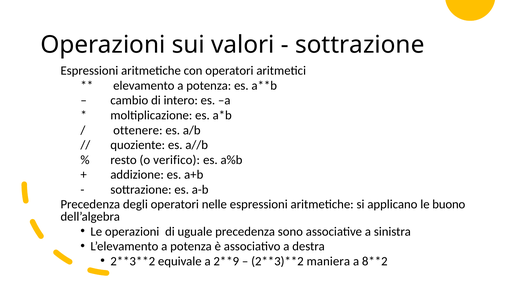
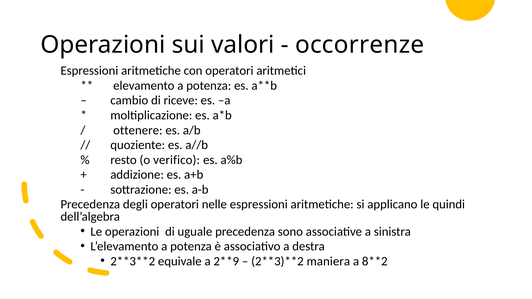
sottrazione at (360, 45): sottrazione -> occorrenze
intero: intero -> riceve
buono: buono -> quindi
